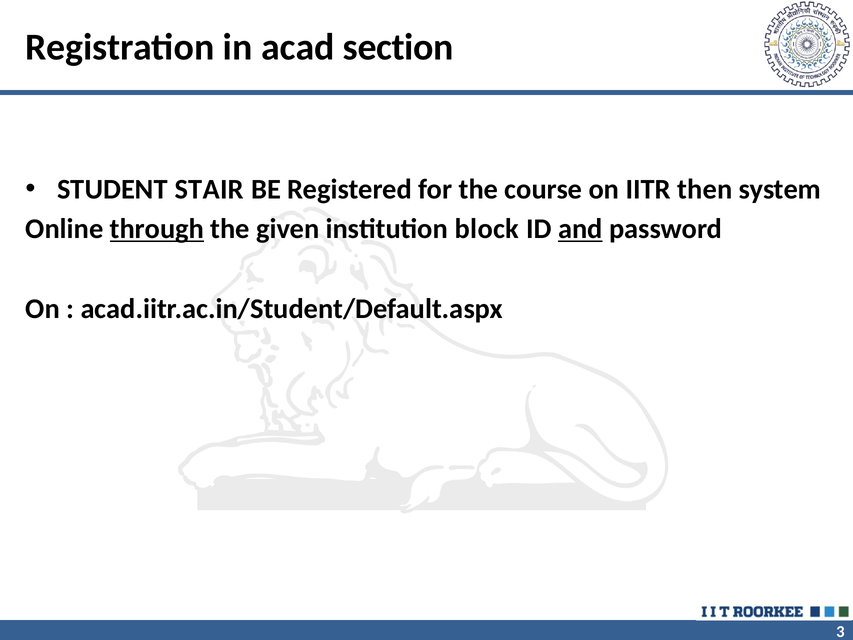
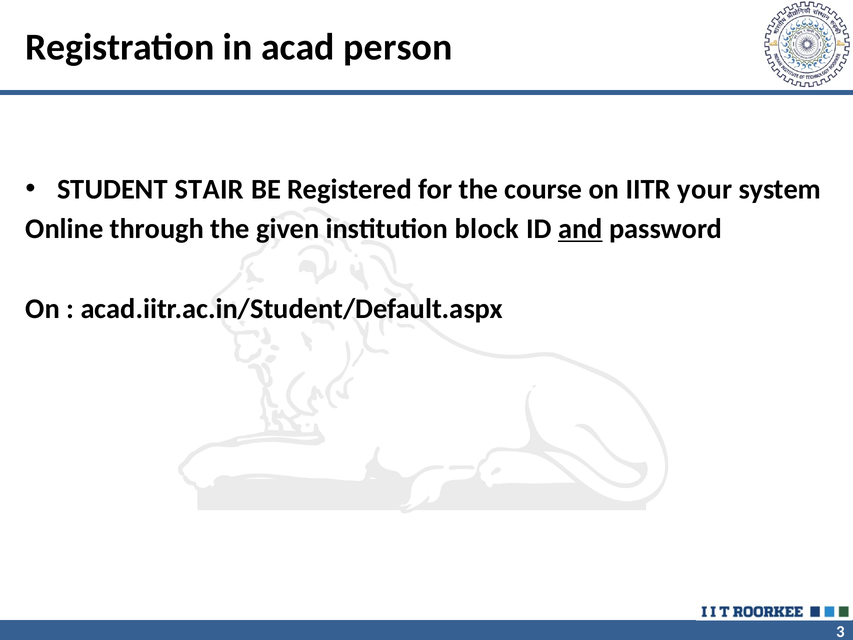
section: section -> person
then: then -> your
through underline: present -> none
